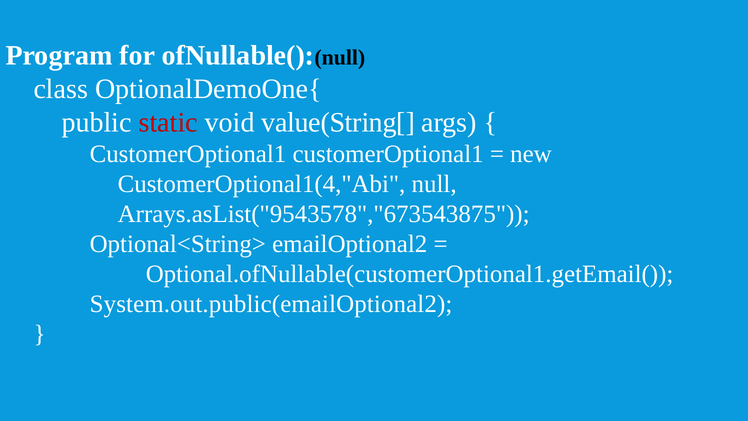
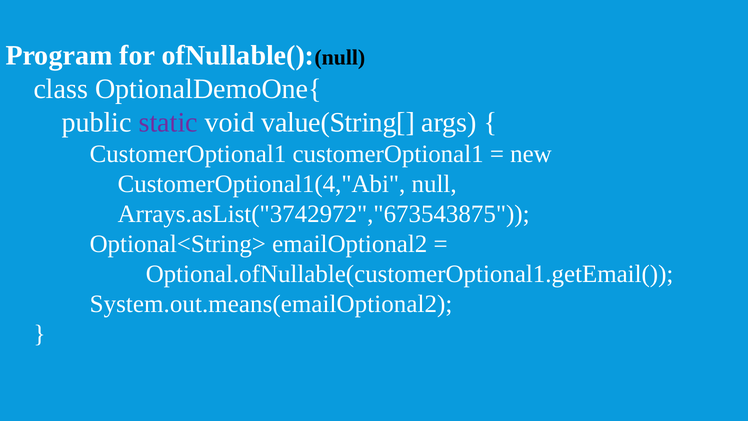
static colour: red -> purple
Arrays.asList("9543578","673543875: Arrays.asList("9543578","673543875 -> Arrays.asList("3742972","673543875
System.out.public(emailOptional2: System.out.public(emailOptional2 -> System.out.means(emailOptional2
